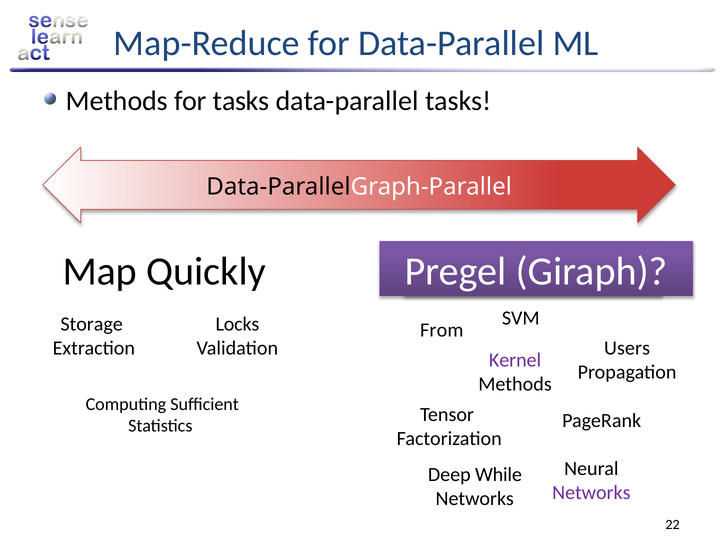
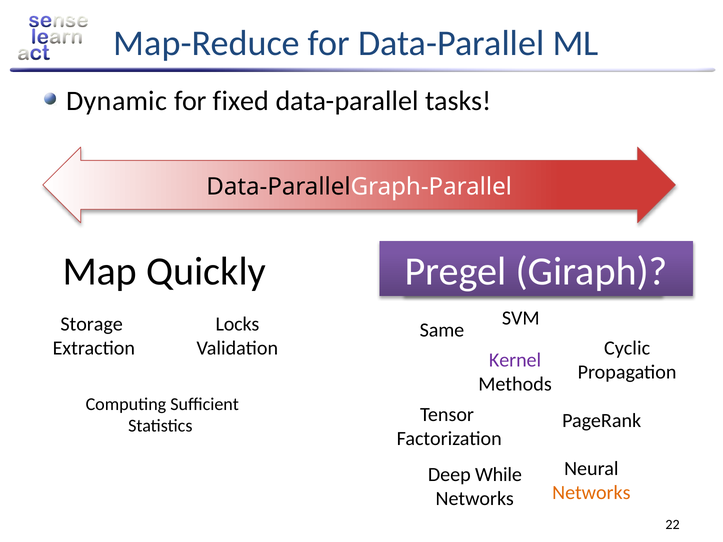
Methods at (117, 101): Methods -> Dynamic
for tasks: tasks -> fixed
From: From -> Same
Users: Users -> Cyclic
Networks at (591, 493) colour: purple -> orange
